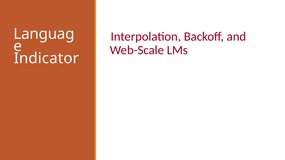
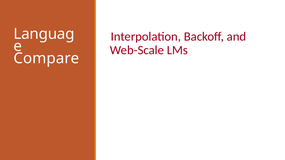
Indicator: Indicator -> Compare
